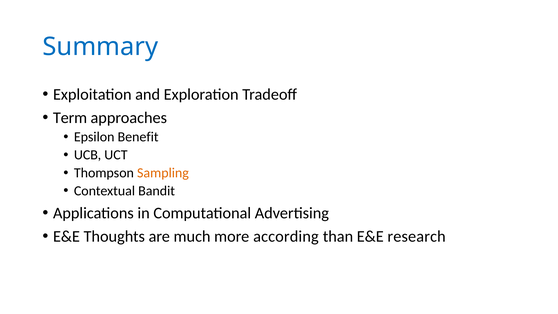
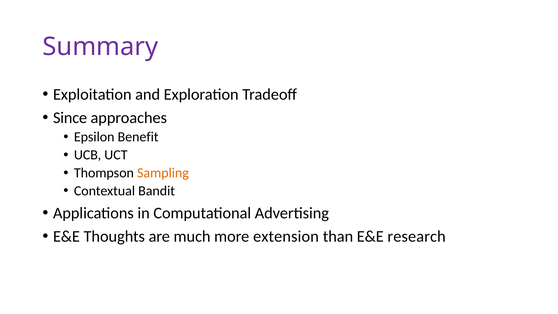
Summary colour: blue -> purple
Term: Term -> Since
according: according -> extension
